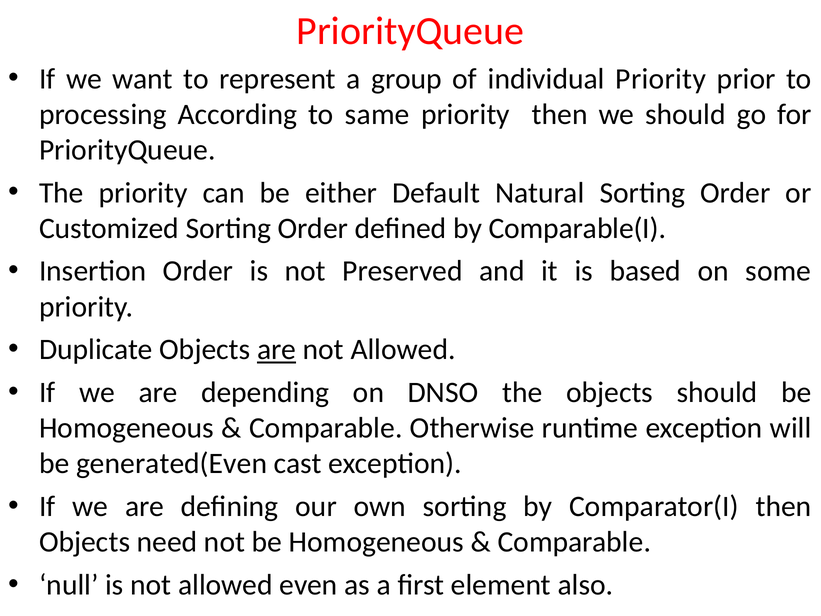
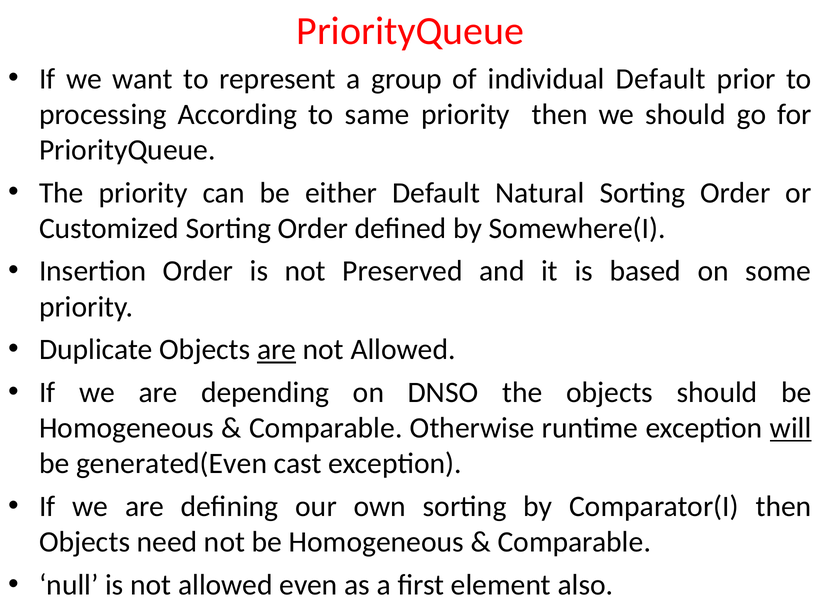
individual Priority: Priority -> Default
Comparable(I: Comparable(I -> Somewhere(I
will underline: none -> present
